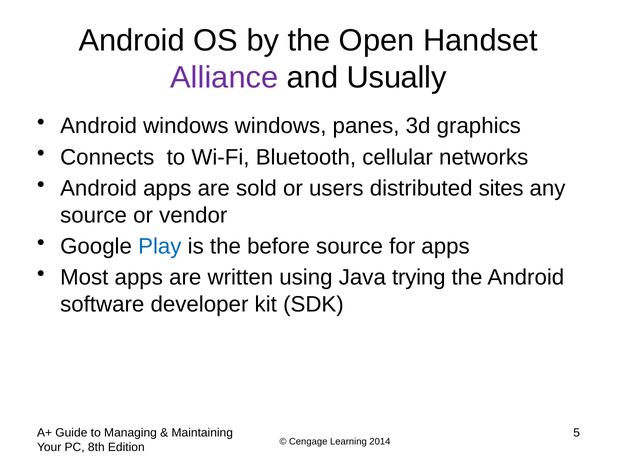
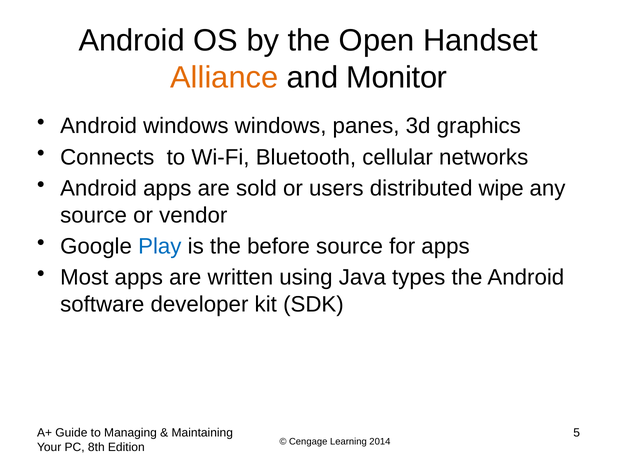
Alliance colour: purple -> orange
Usually: Usually -> Monitor
sites: sites -> wipe
trying: trying -> types
